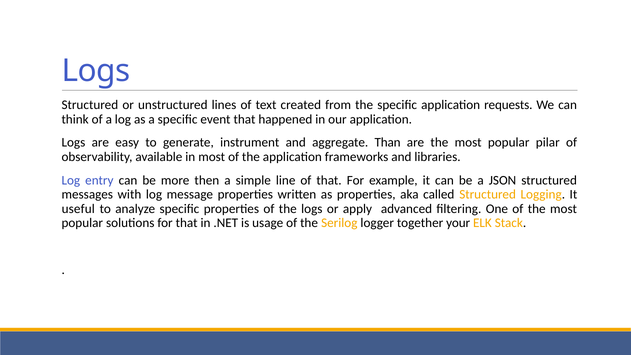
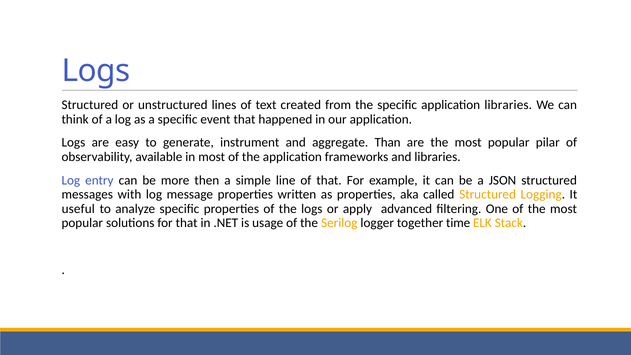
application requests: requests -> libraries
your: your -> time
